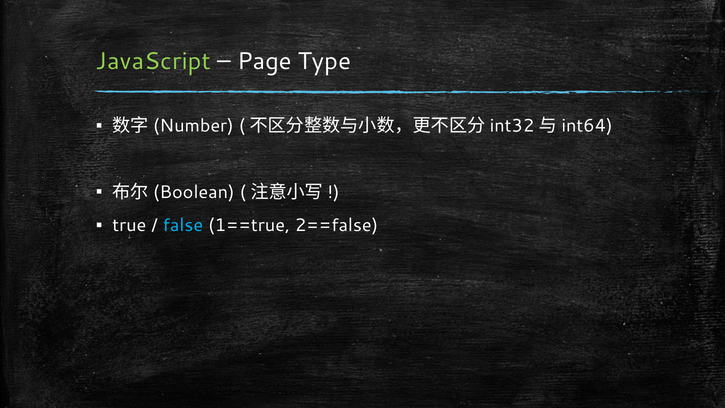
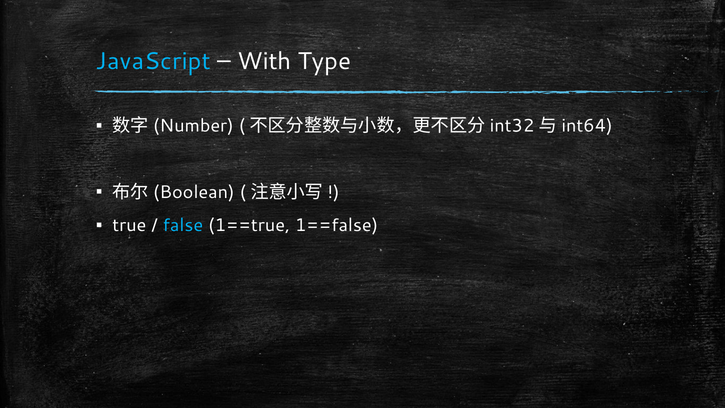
JavaScript colour: light green -> light blue
Page: Page -> With
2==false: 2==false -> 1==false
